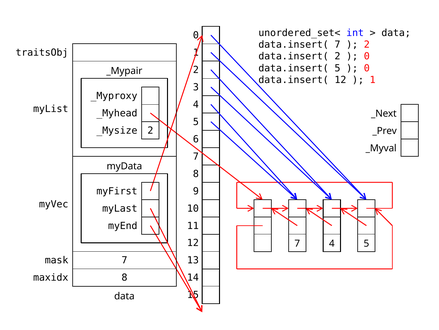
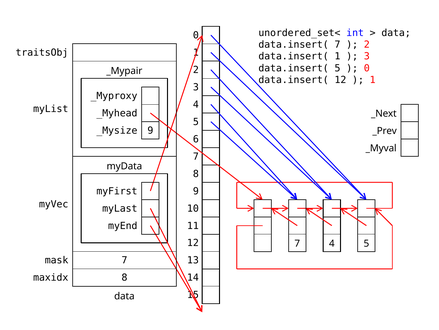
data.insert( 2: 2 -> 1
0 at (367, 56): 0 -> 3
2 at (150, 130): 2 -> 9
